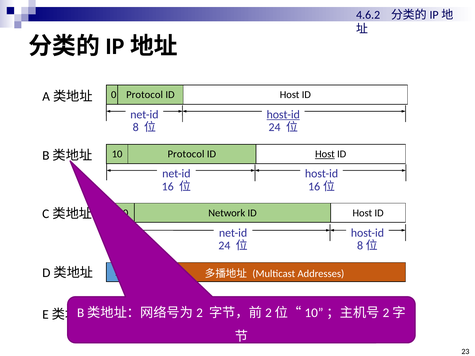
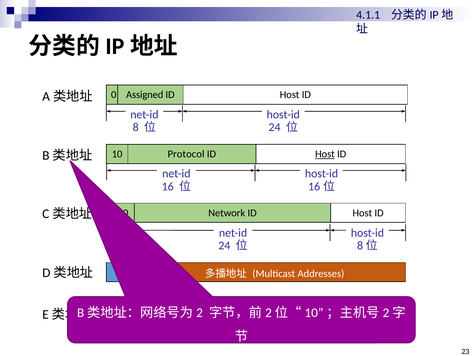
4.6.2: 4.6.2 -> 4.1.1
0 Protocol: Protocol -> Assigned
host-id at (283, 115) underline: present -> none
